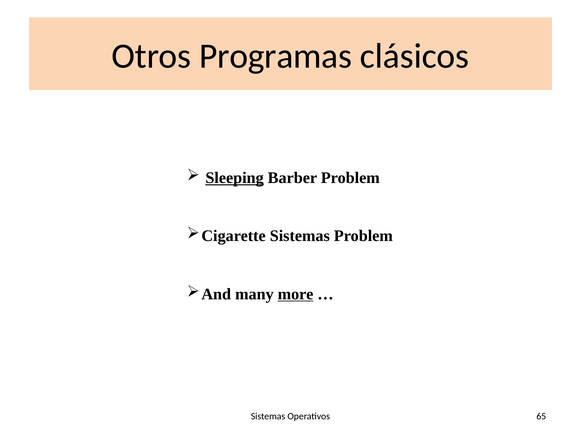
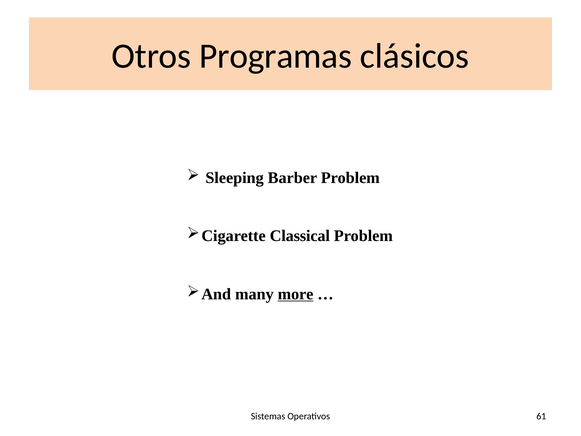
Sleeping underline: present -> none
Sistemas at (300, 236): Sistemas -> Classical
65: 65 -> 61
